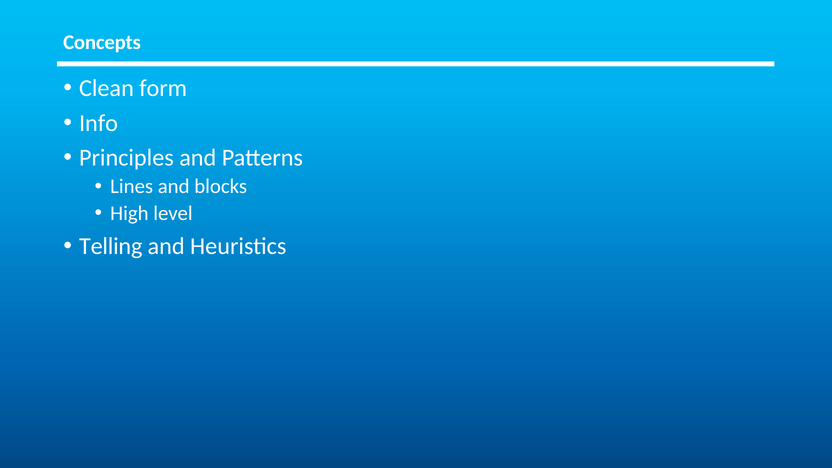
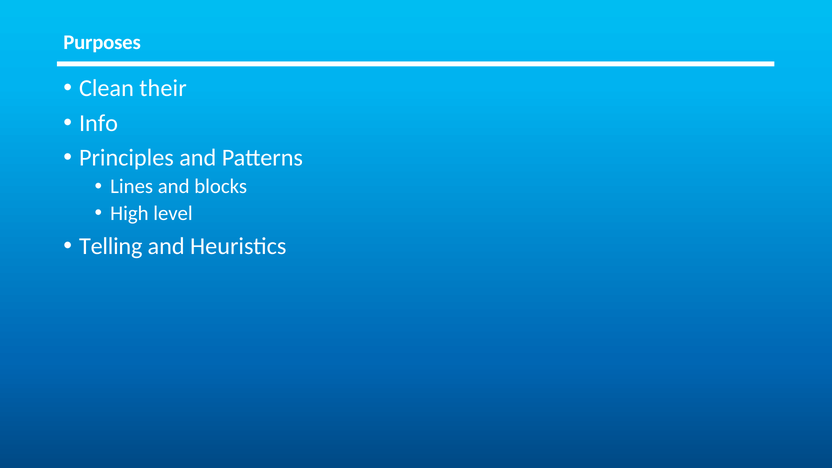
Concepts: Concepts -> Purposes
form: form -> their
